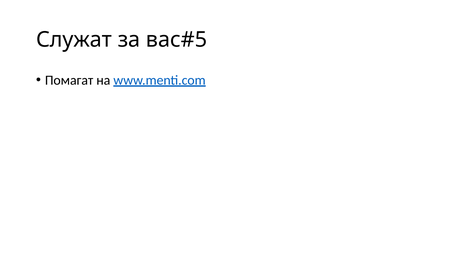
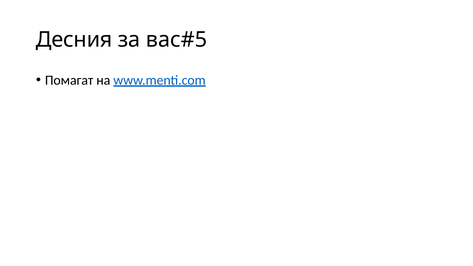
Служат: Служат -> Десния
